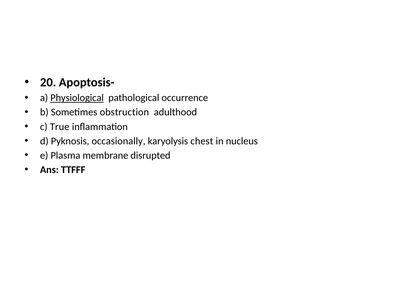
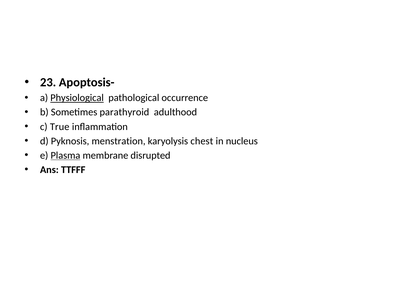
20: 20 -> 23
obstruction: obstruction -> parathyroid
occasionally: occasionally -> menstration
Plasma underline: none -> present
